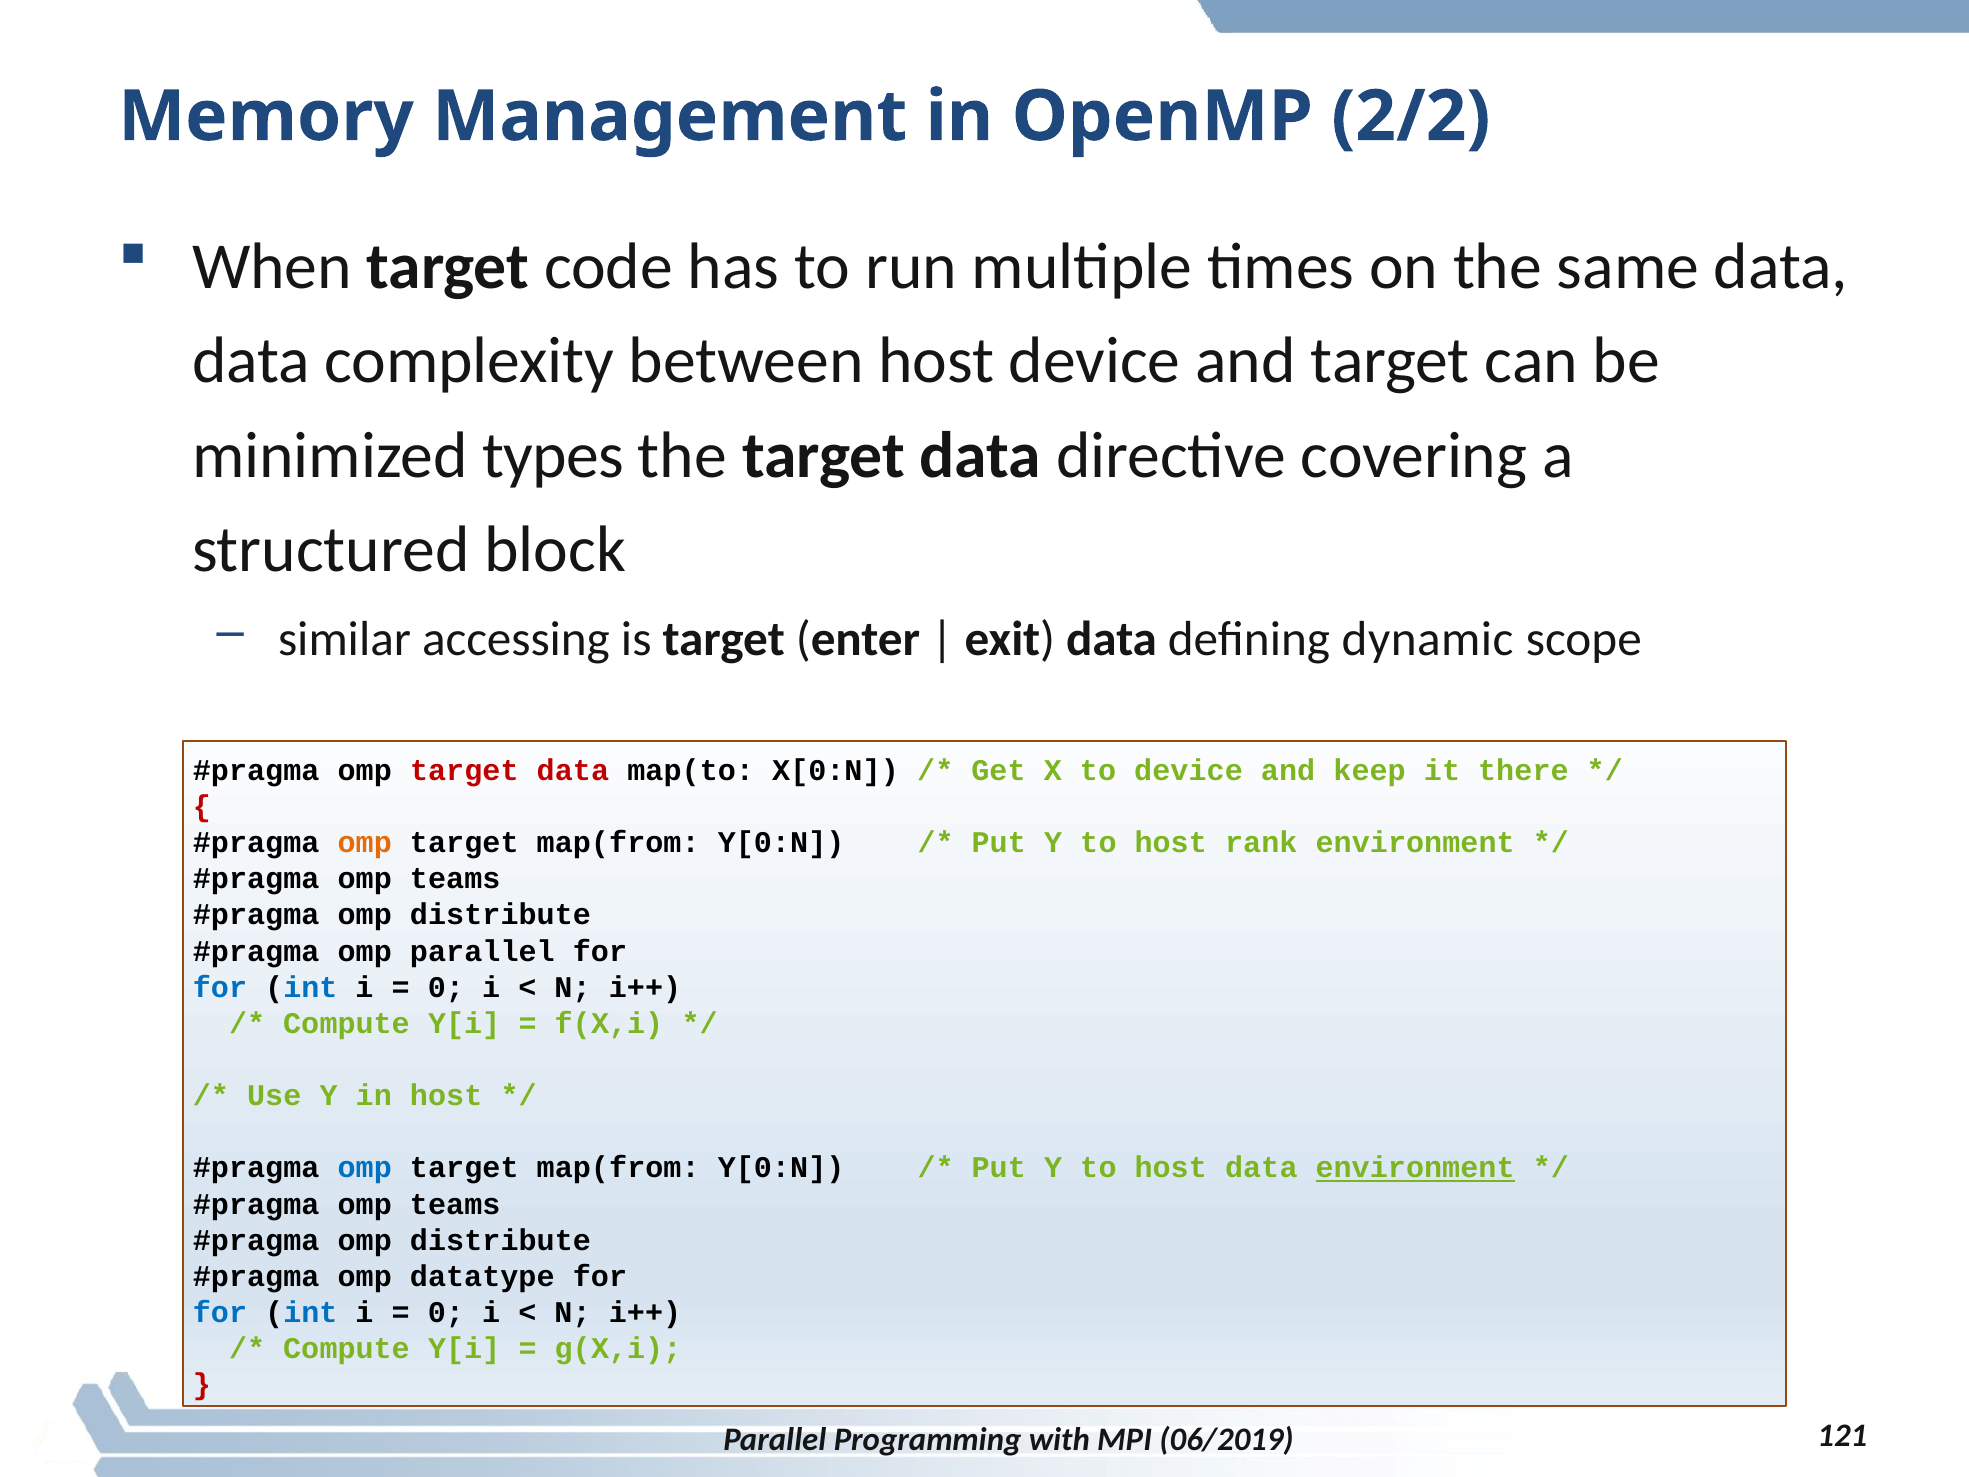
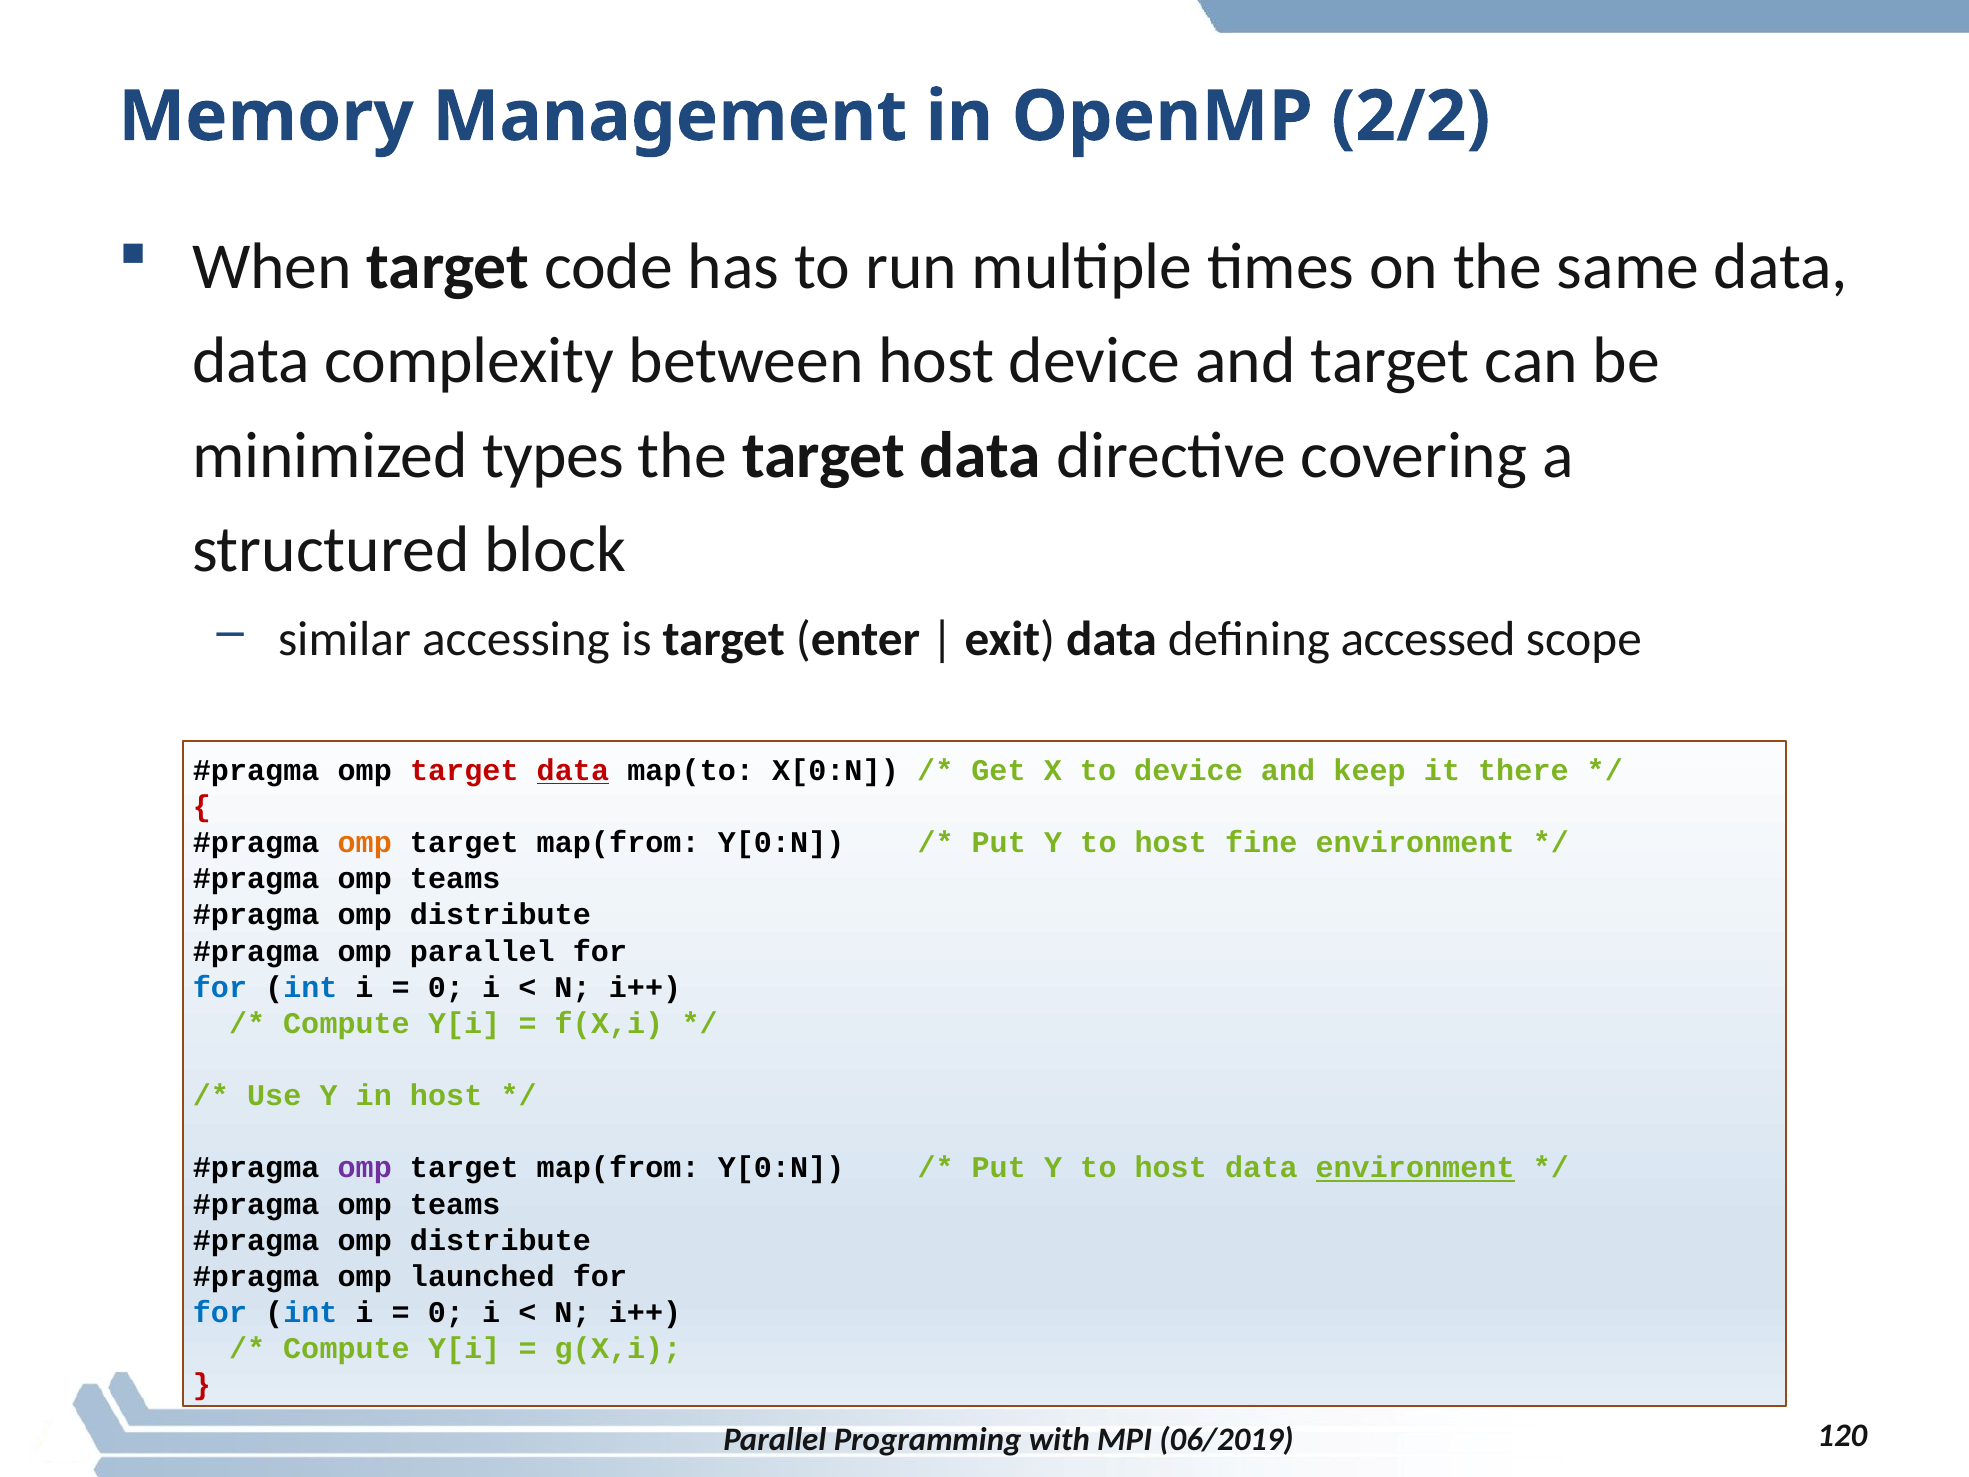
dynamic: dynamic -> accessed
data at (573, 770) underline: none -> present
rank: rank -> fine
omp at (365, 1168) colour: blue -> purple
datatype: datatype -> launched
121: 121 -> 120
